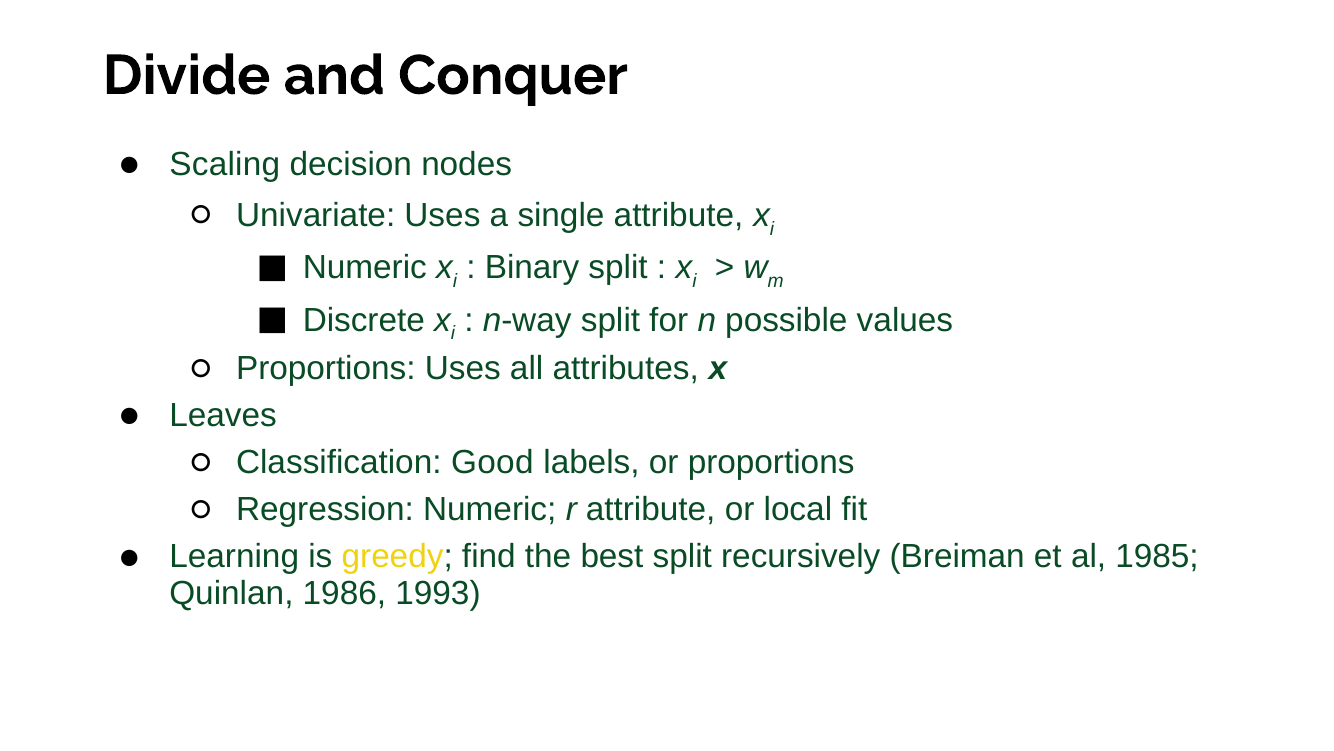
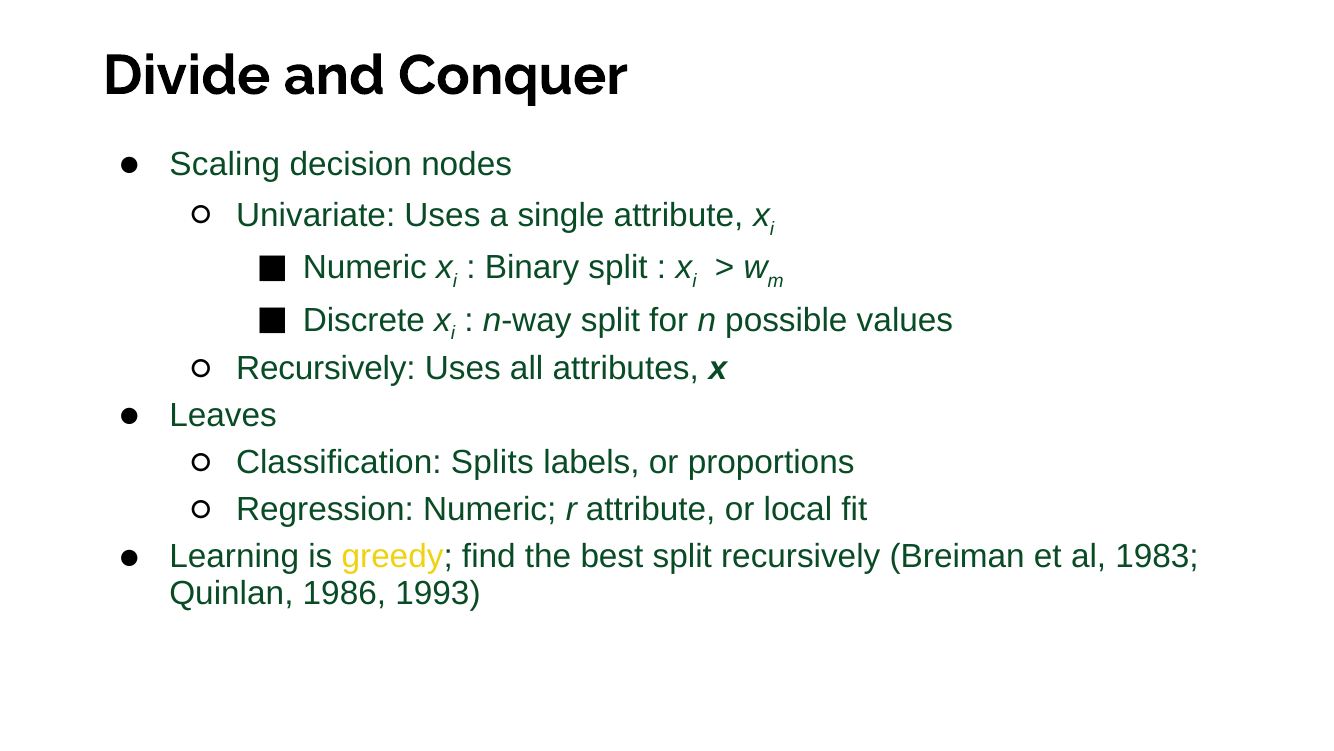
Proportions at (326, 368): Proportions -> Recursively
Good: Good -> Splits
1985: 1985 -> 1983
